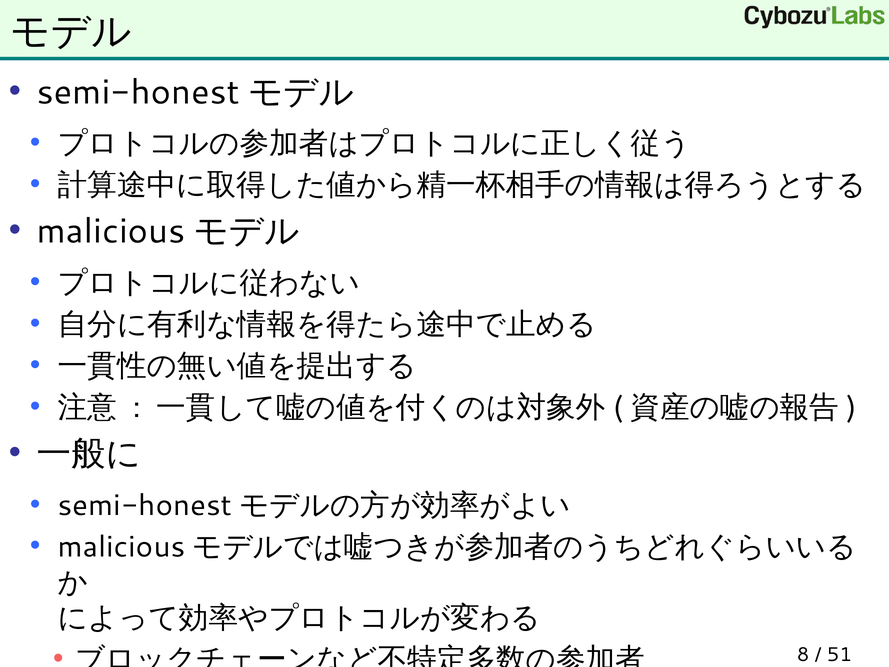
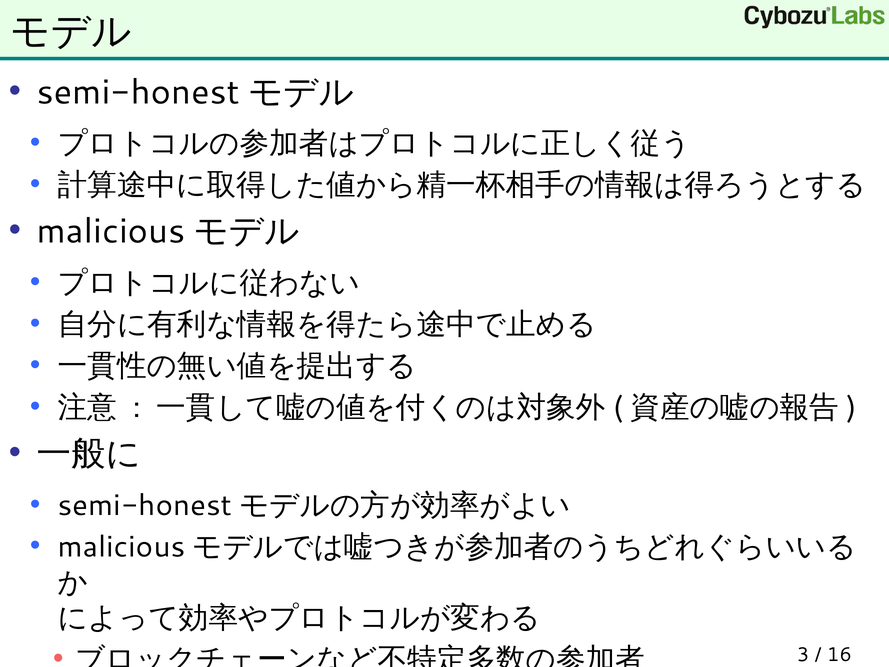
8: 8 -> 3
51: 51 -> 16
